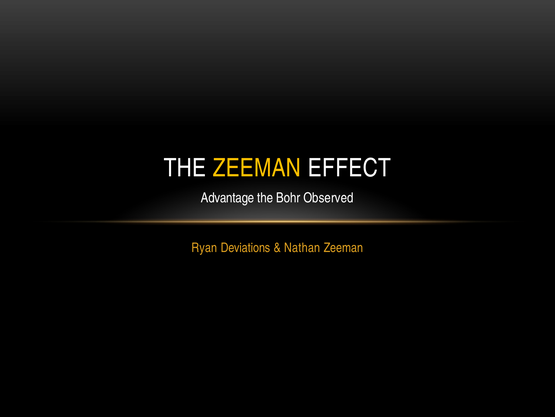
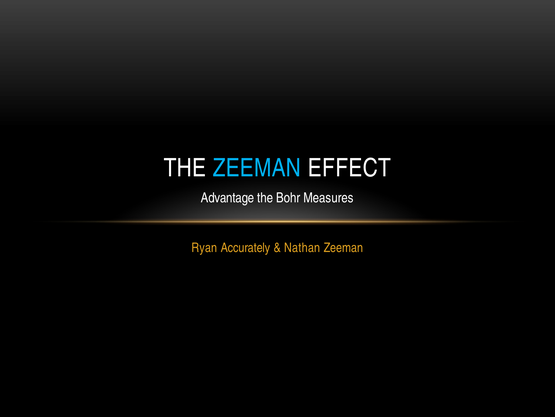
ZEEMAN at (257, 168) colour: yellow -> light blue
Observed: Observed -> Measures
Deviations: Deviations -> Accurately
